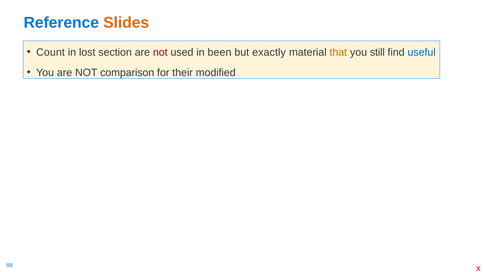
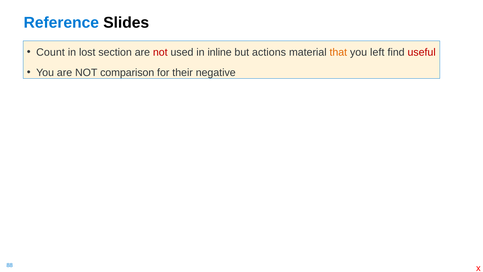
Slides colour: orange -> black
been: been -> inline
exactly: exactly -> actions
still: still -> left
useful colour: blue -> red
modified: modified -> negative
